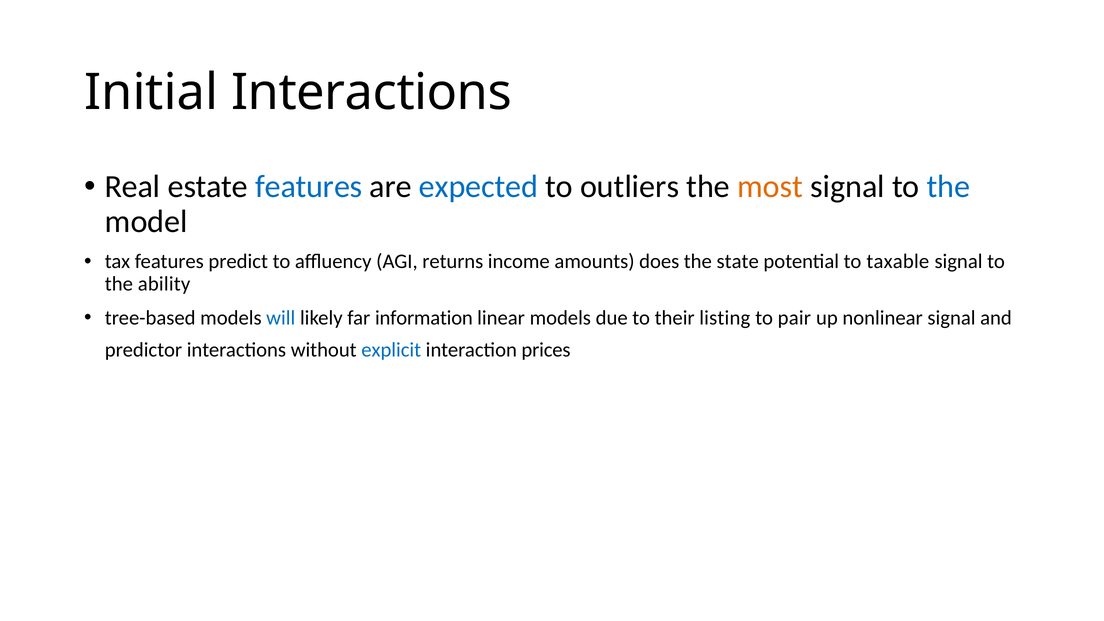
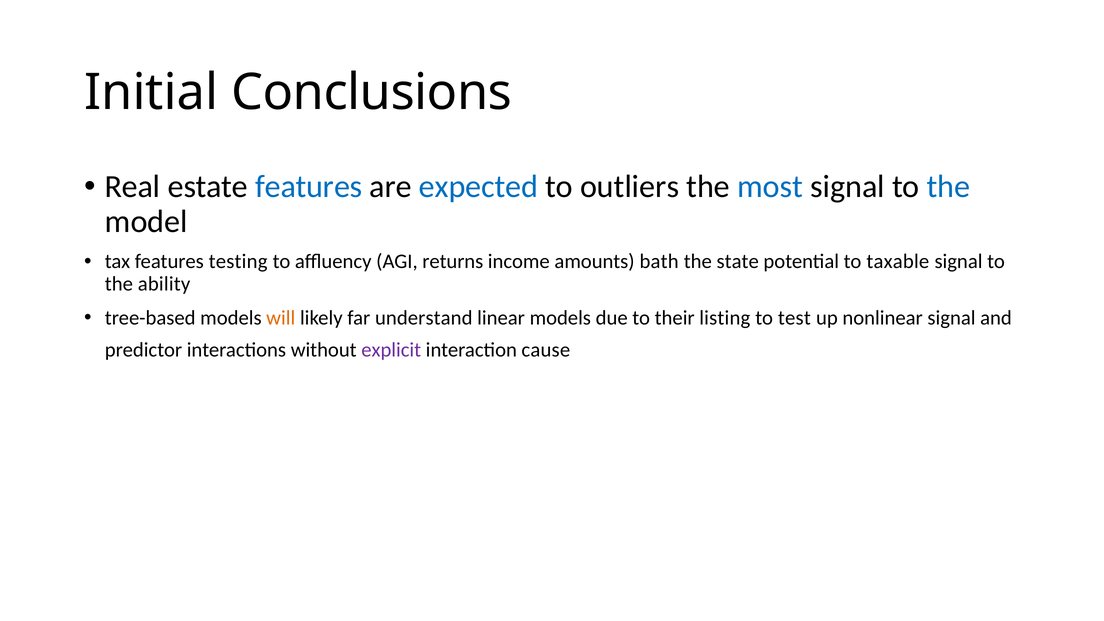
Initial Interactions: Interactions -> Conclusions
most colour: orange -> blue
predict: predict -> testing
does: does -> bath
will colour: blue -> orange
information: information -> understand
pair: pair -> test
explicit colour: blue -> purple
prices: prices -> cause
